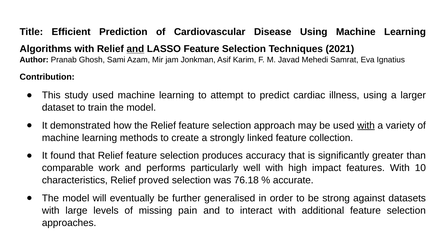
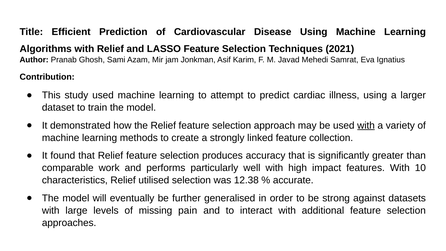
and at (135, 49) underline: present -> none
proved: proved -> utilised
76.18: 76.18 -> 12.38
